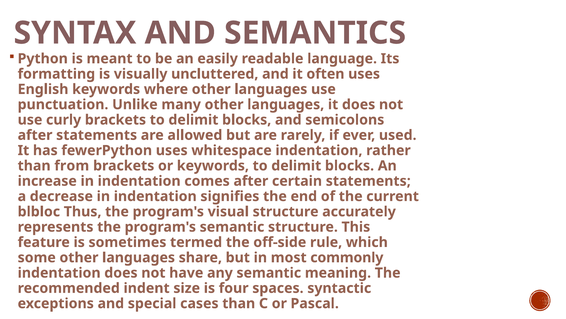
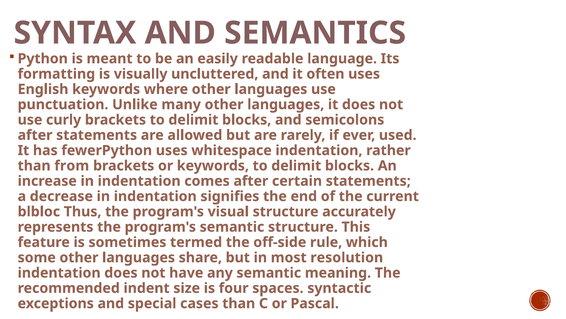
commonly: commonly -> resolution
